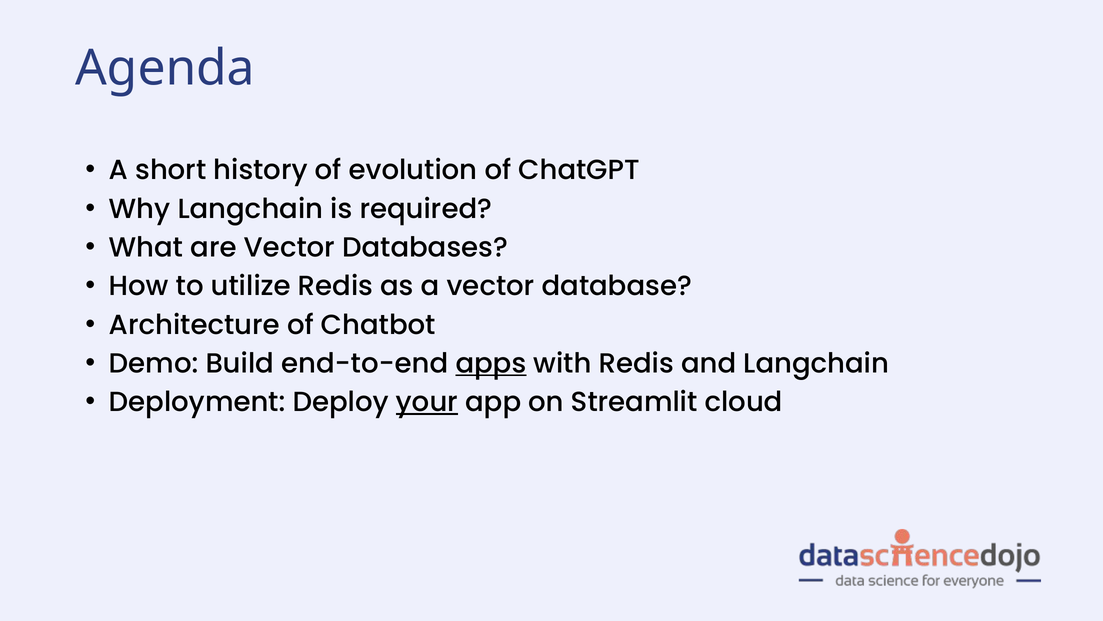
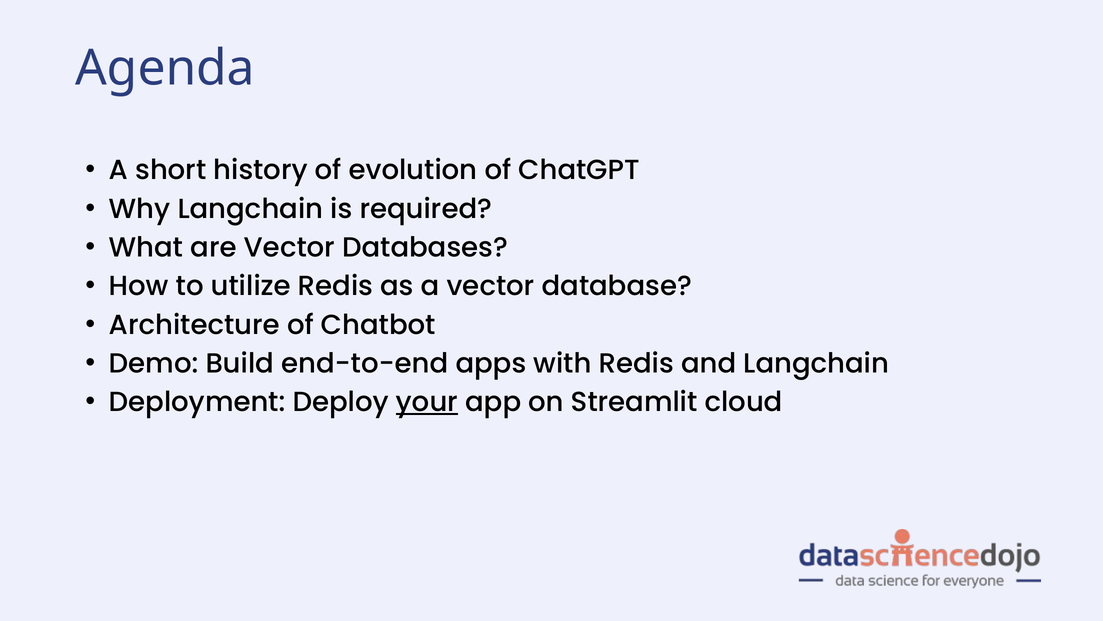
apps underline: present -> none
